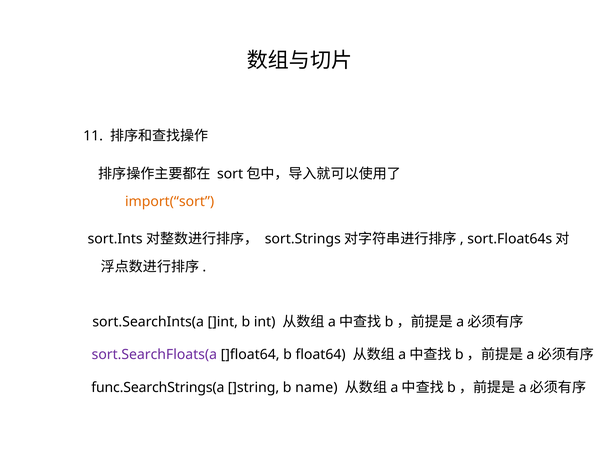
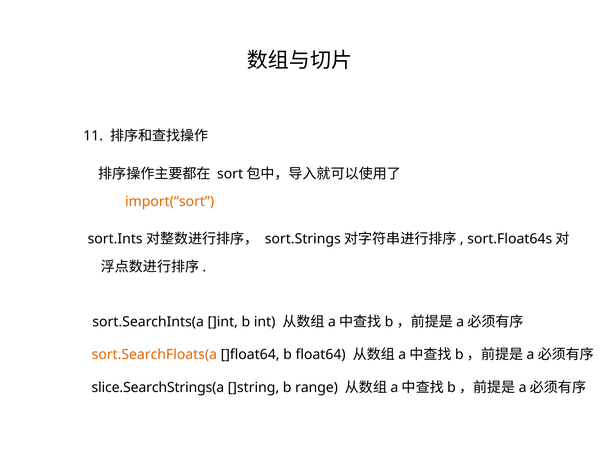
sort.SearchFloats(a colour: purple -> orange
func.SearchStrings(a: func.SearchStrings(a -> slice.SearchStrings(a
name: name -> range
